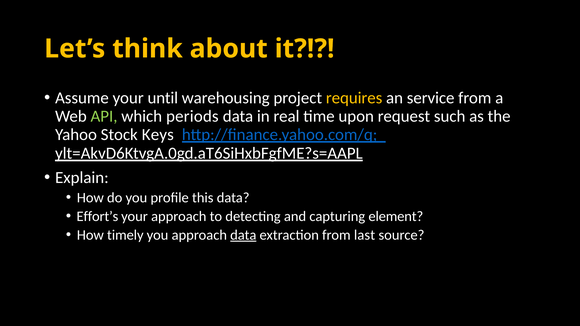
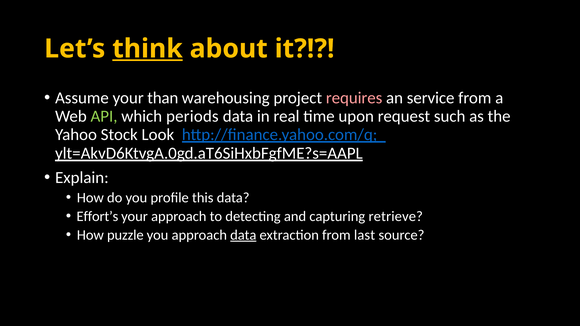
think underline: none -> present
until: until -> than
requires colour: yellow -> pink
Keys: Keys -> Look
element: element -> retrieve
timely: timely -> puzzle
